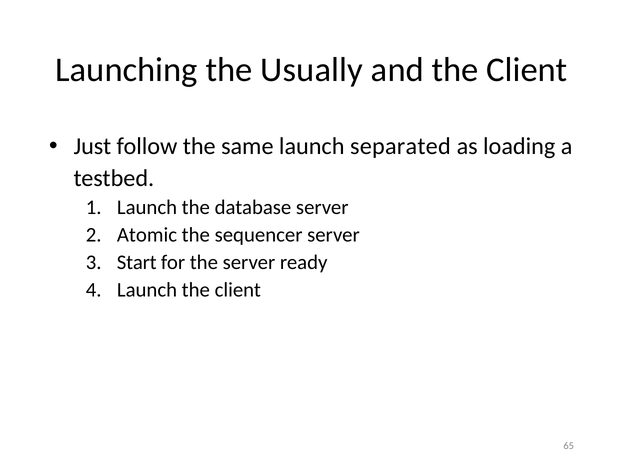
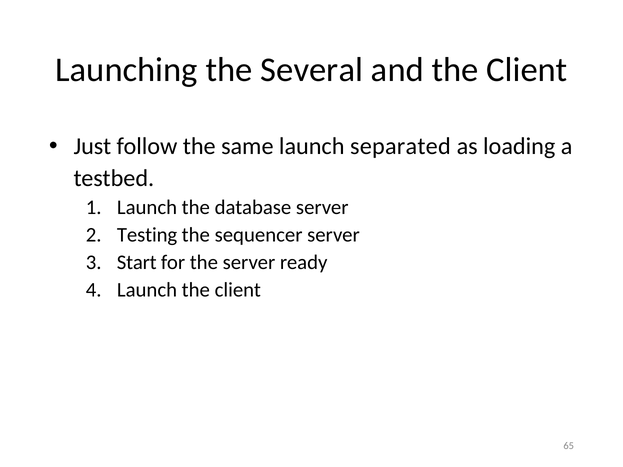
Usually: Usually -> Several
Atomic: Atomic -> Testing
